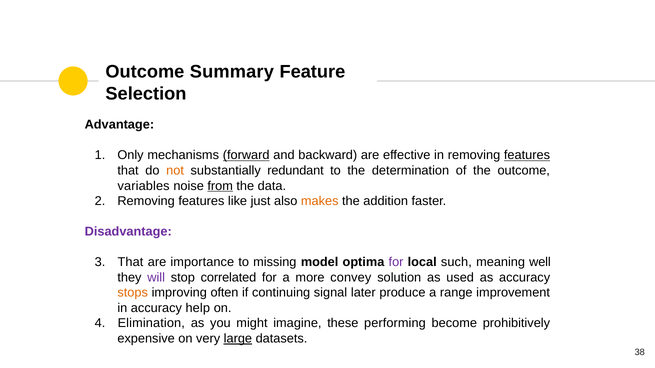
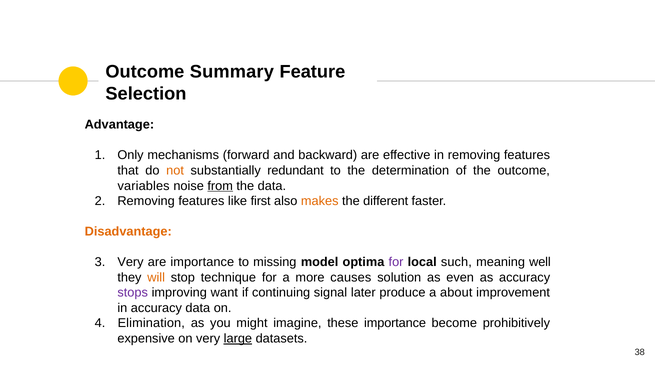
forward underline: present -> none
features at (527, 155) underline: present -> none
just: just -> first
addition: addition -> different
Disadvantage colour: purple -> orange
That at (130, 263): That -> Very
will colour: purple -> orange
correlated: correlated -> technique
convey: convey -> causes
used: used -> even
stops colour: orange -> purple
often: often -> want
range: range -> about
accuracy help: help -> data
these performing: performing -> importance
